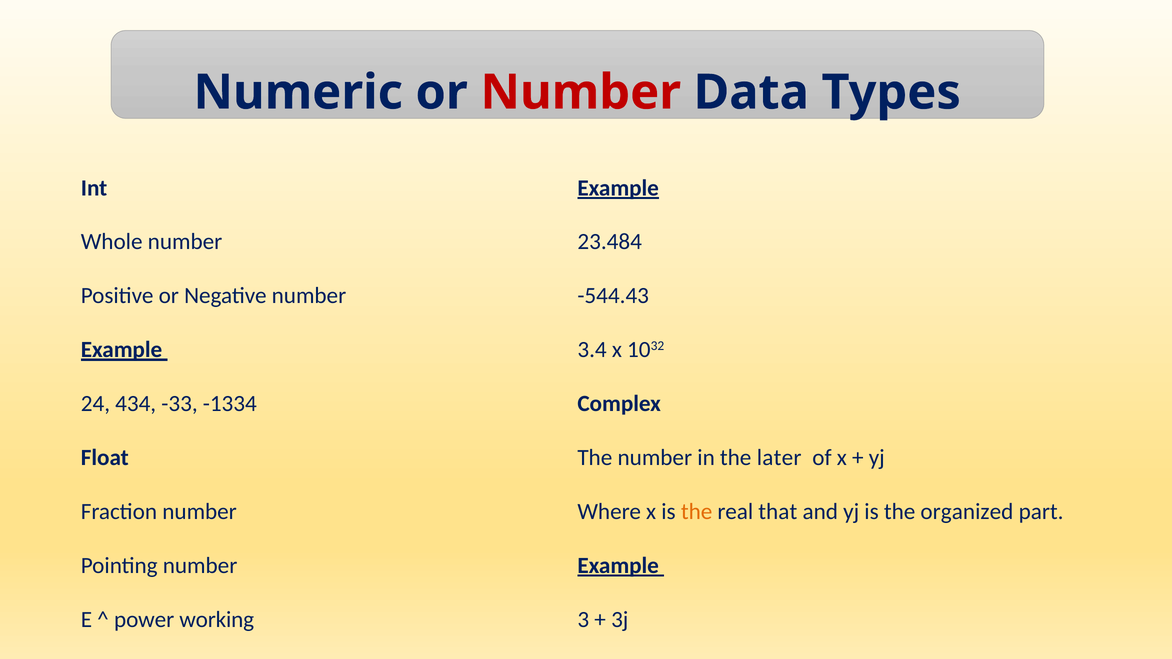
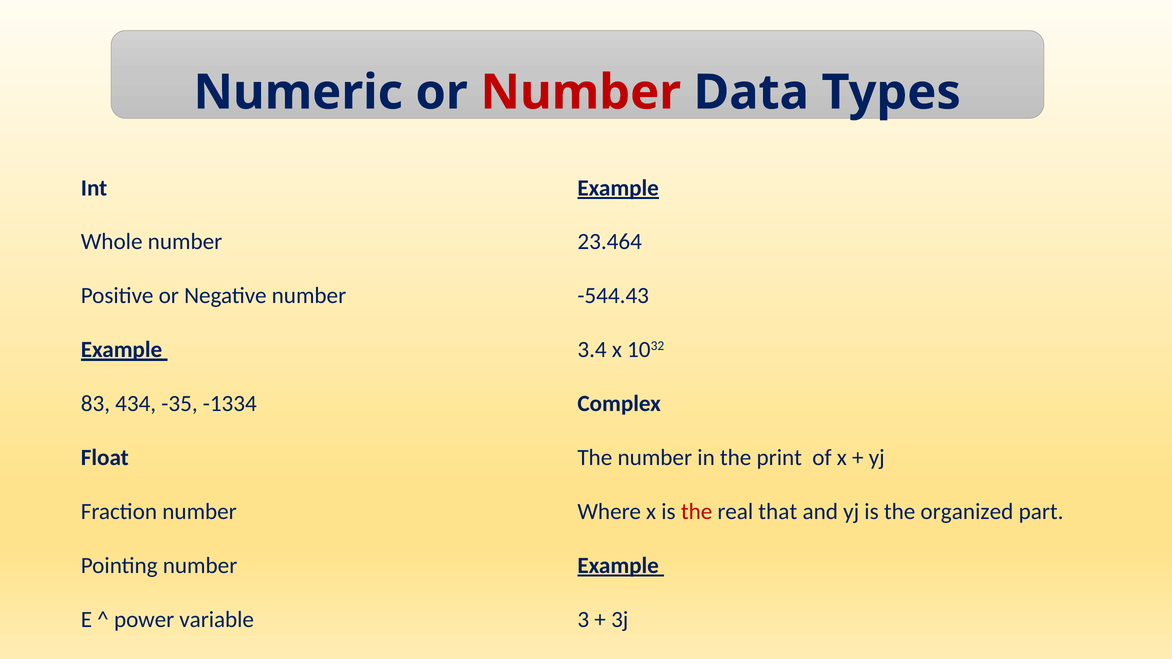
23.484: 23.484 -> 23.464
24: 24 -> 83
-33: -33 -> -35
later: later -> print
the at (697, 512) colour: orange -> red
working: working -> variable
